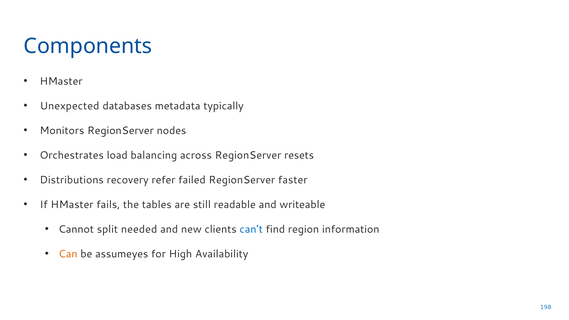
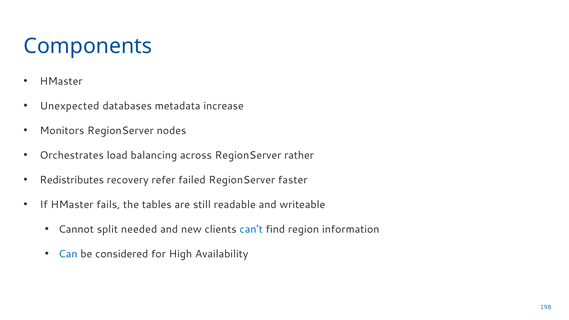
typically: typically -> increase
resets: resets -> rather
Distributions: Distributions -> Redistributes
Can colour: orange -> blue
assumeyes: assumeyes -> considered
